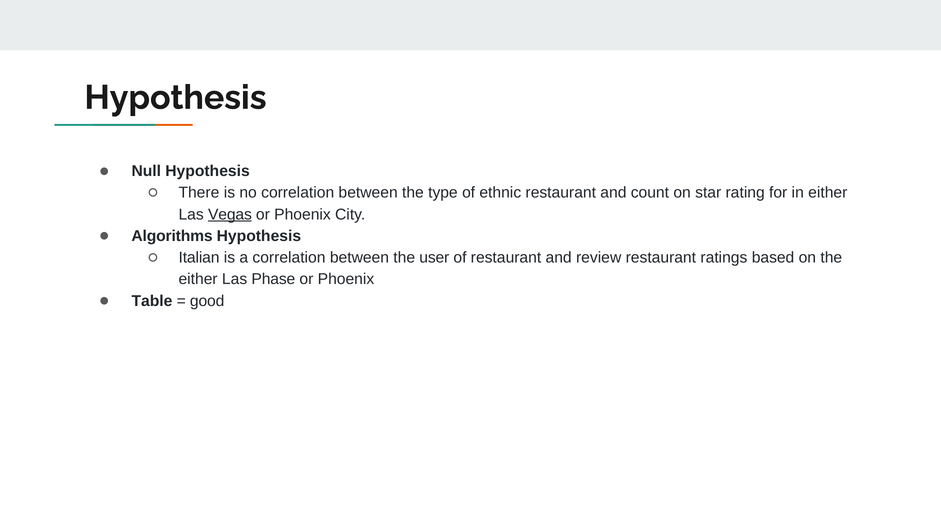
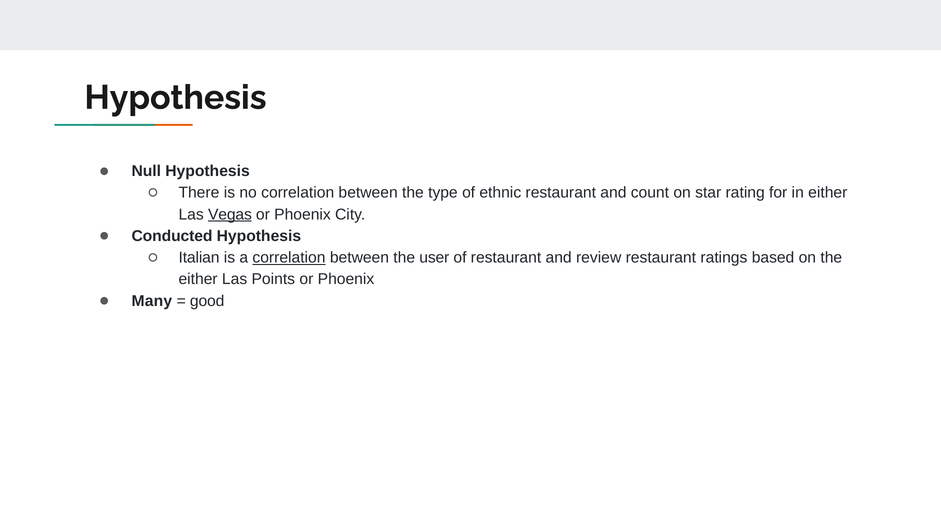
Algorithms: Algorithms -> Conducted
correlation at (289, 258) underline: none -> present
Phase: Phase -> Points
Table: Table -> Many
